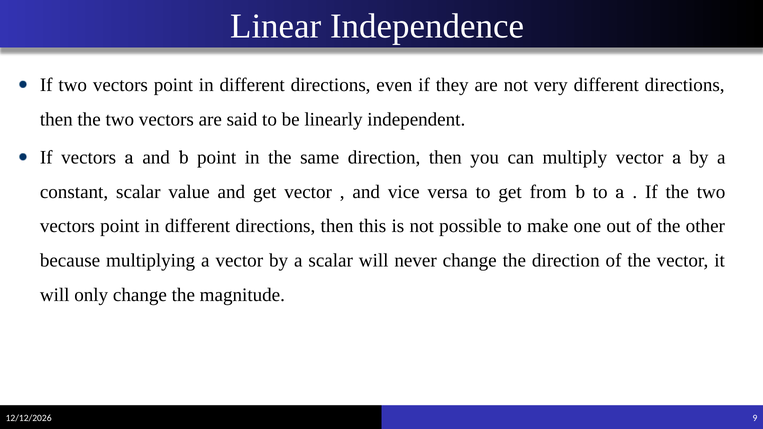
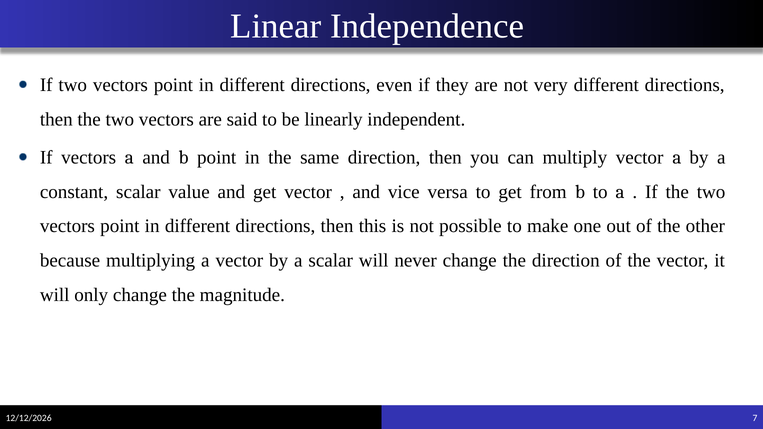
9: 9 -> 7
